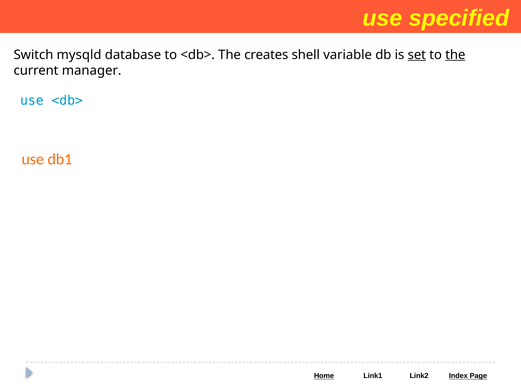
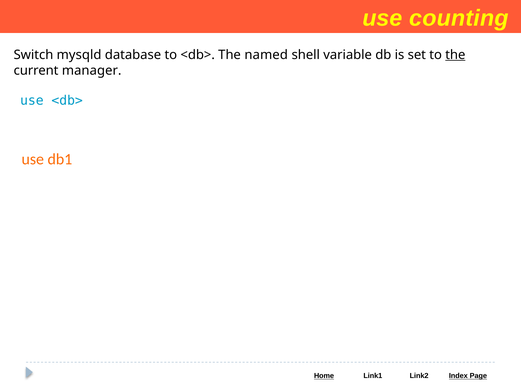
specified: specified -> counting
creates: creates -> named
set underline: present -> none
